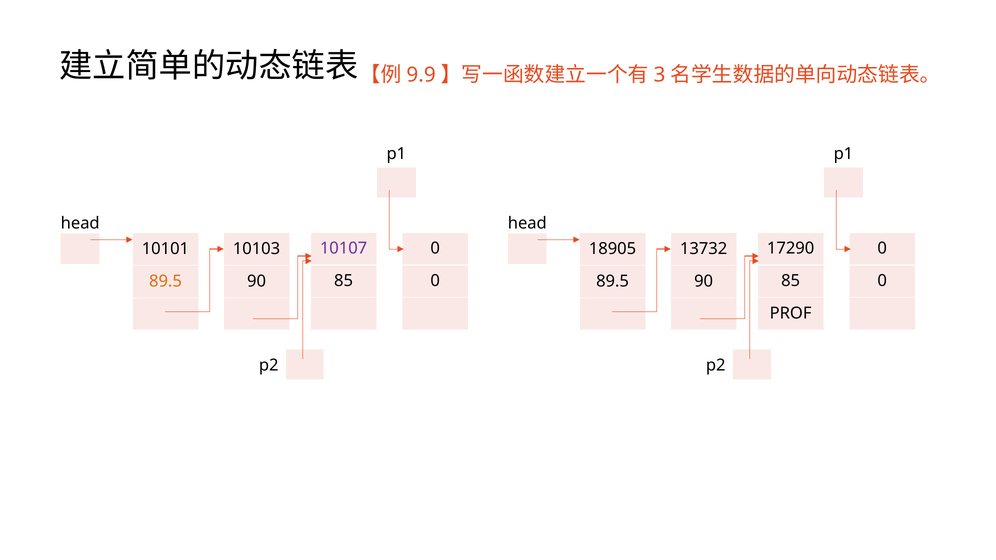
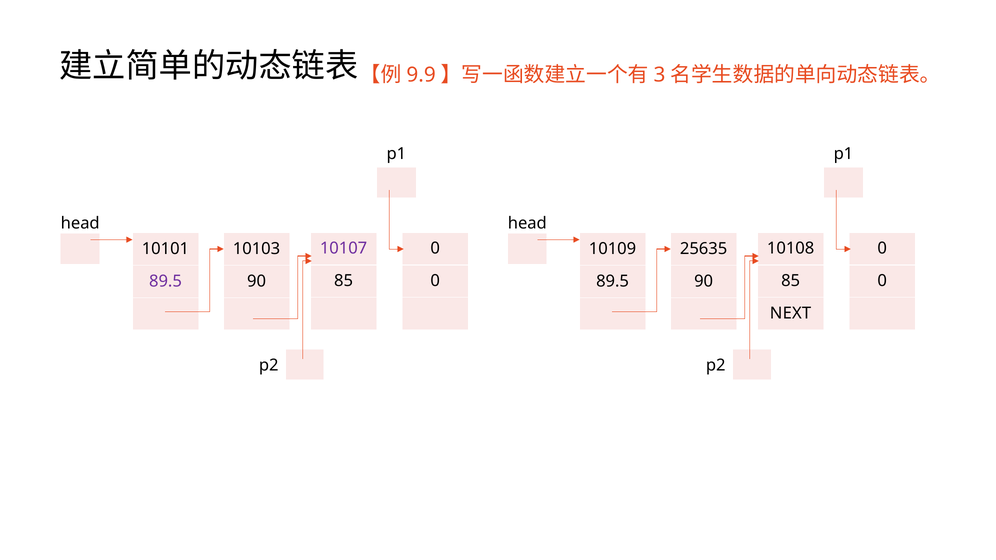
17290: 17290 -> 10108
18905: 18905 -> 10109
13732: 13732 -> 25635
89.5 at (165, 281) colour: orange -> purple
PROF: PROF -> NEXT
